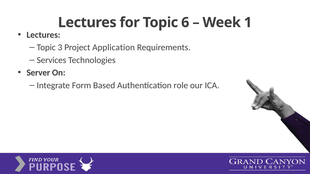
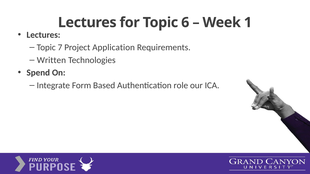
3: 3 -> 7
Services: Services -> Written
Server: Server -> Spend
